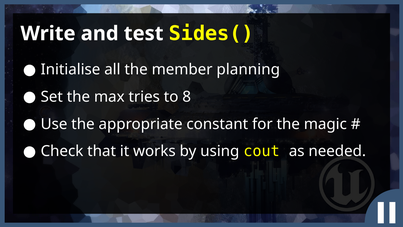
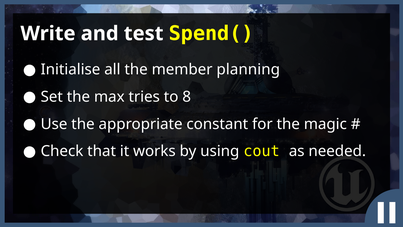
Sides(: Sides( -> Spend(
